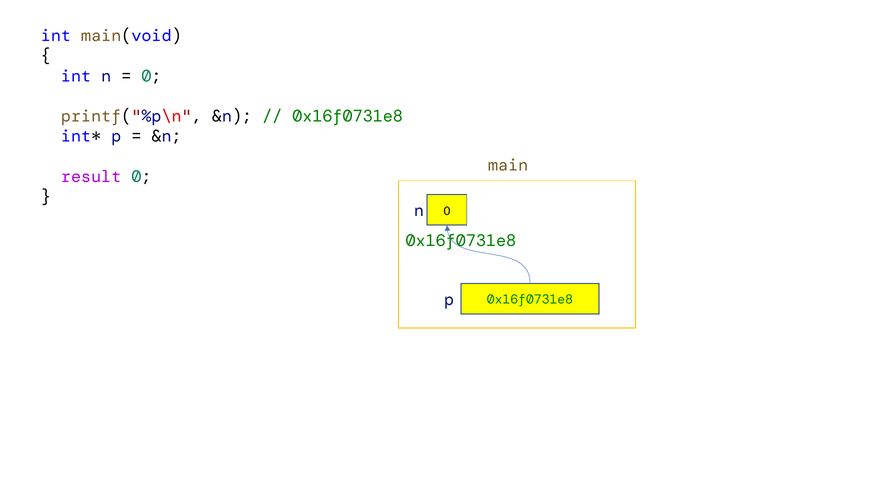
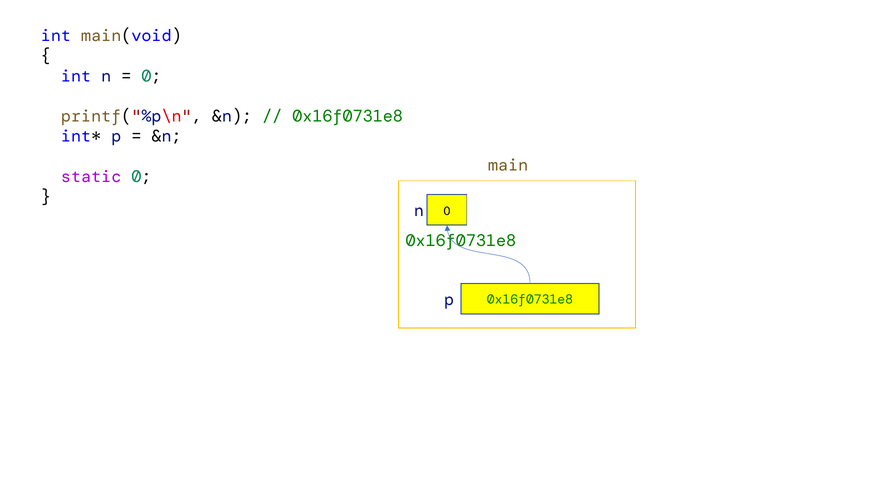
result: result -> static
